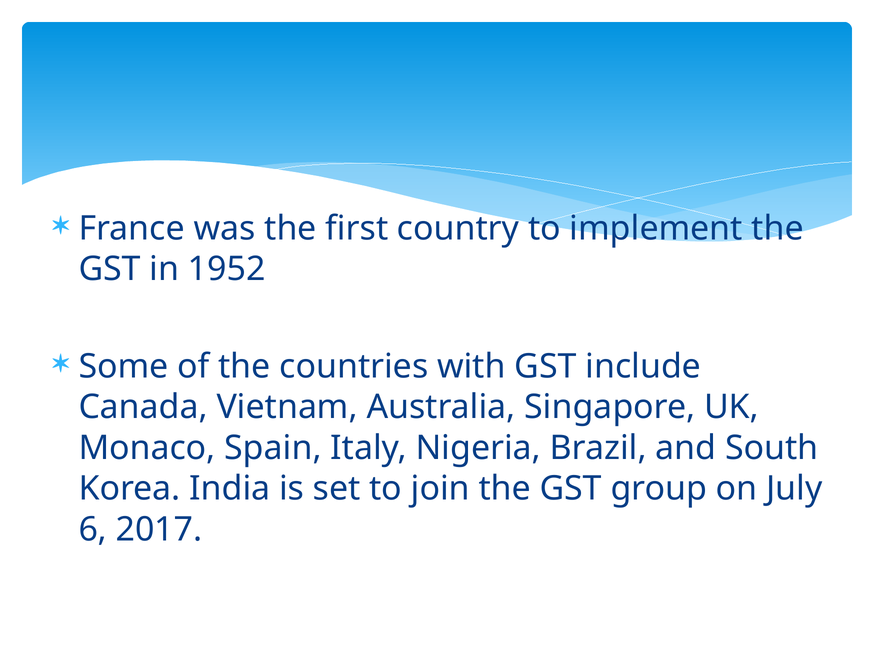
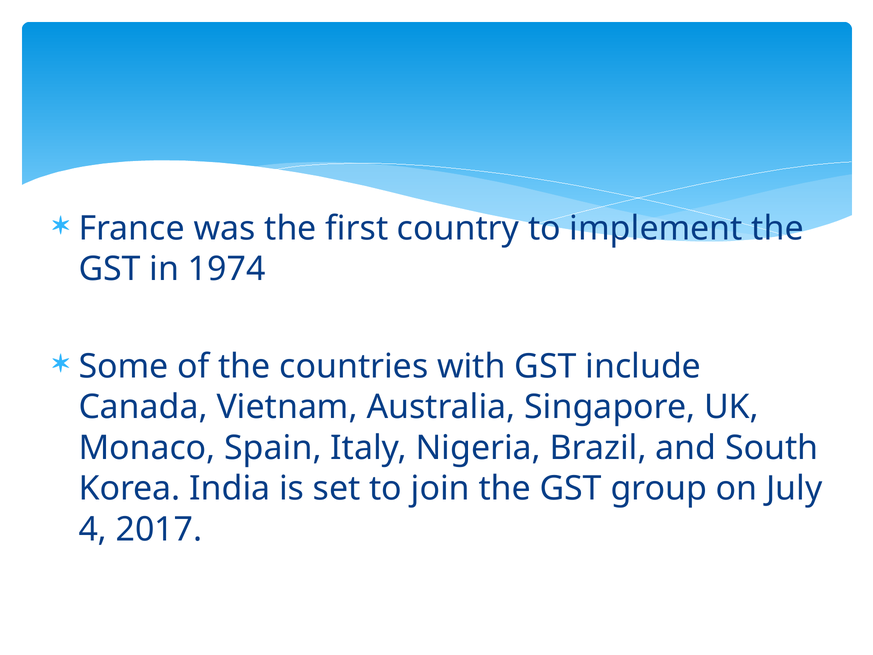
1952: 1952 -> 1974
6: 6 -> 4
